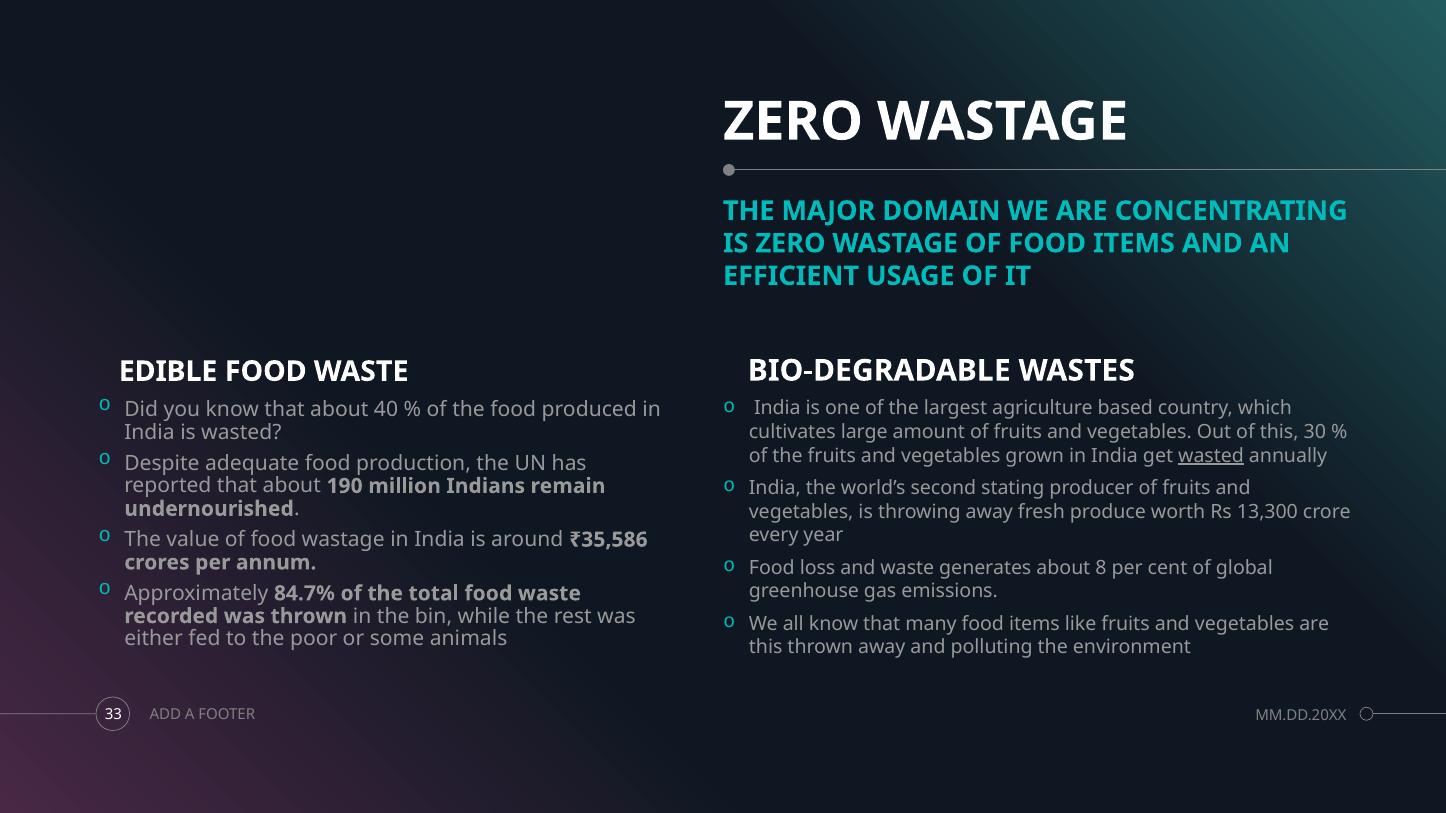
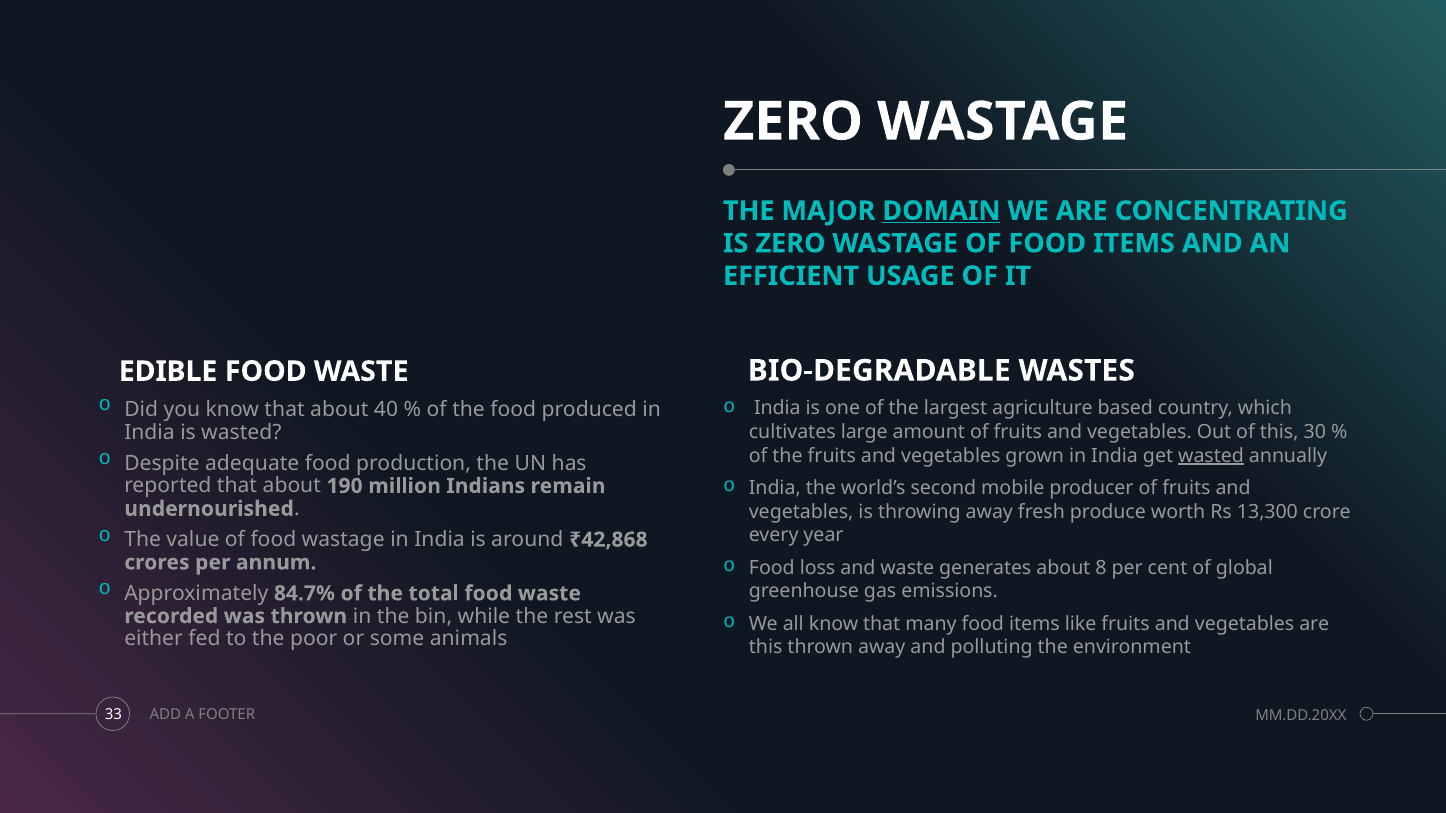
DOMAIN underline: none -> present
stating: stating -> mobile
₹35,586: ₹35,586 -> ₹42,868
